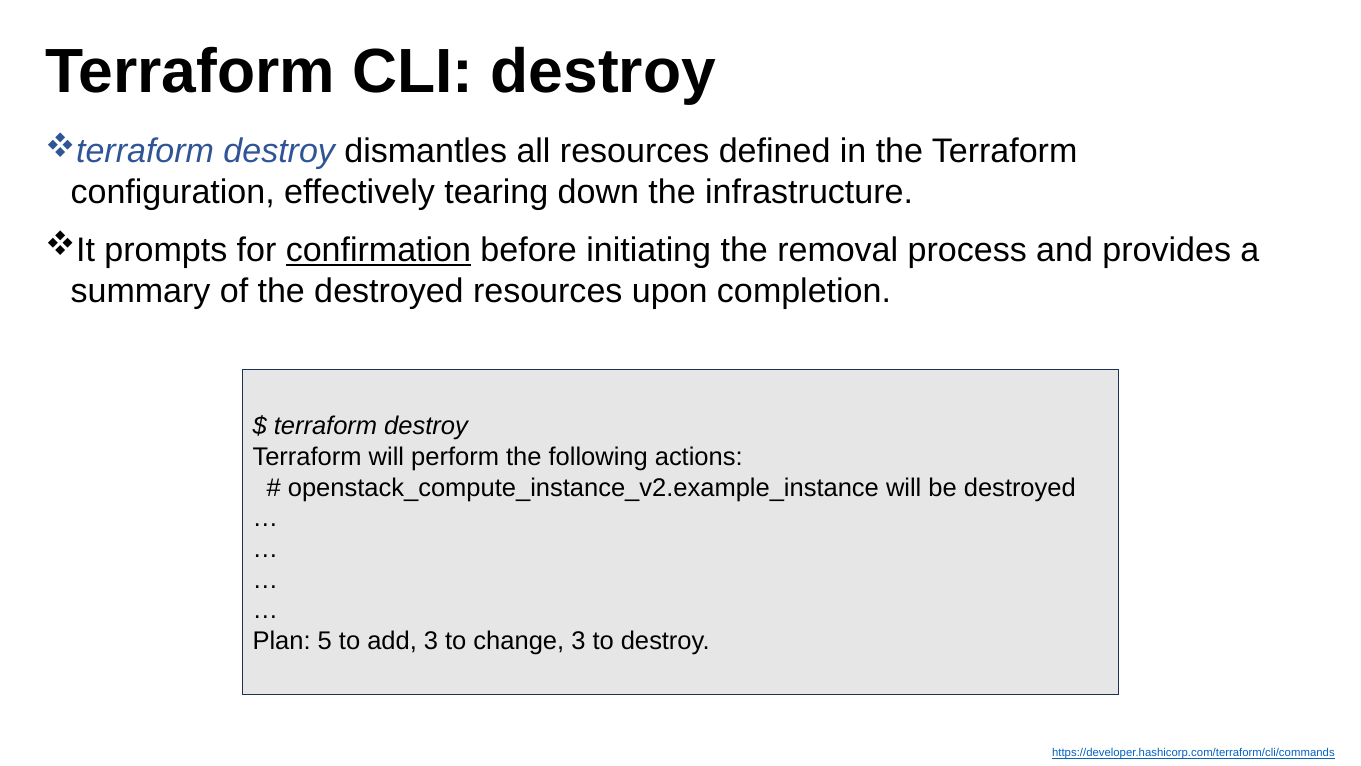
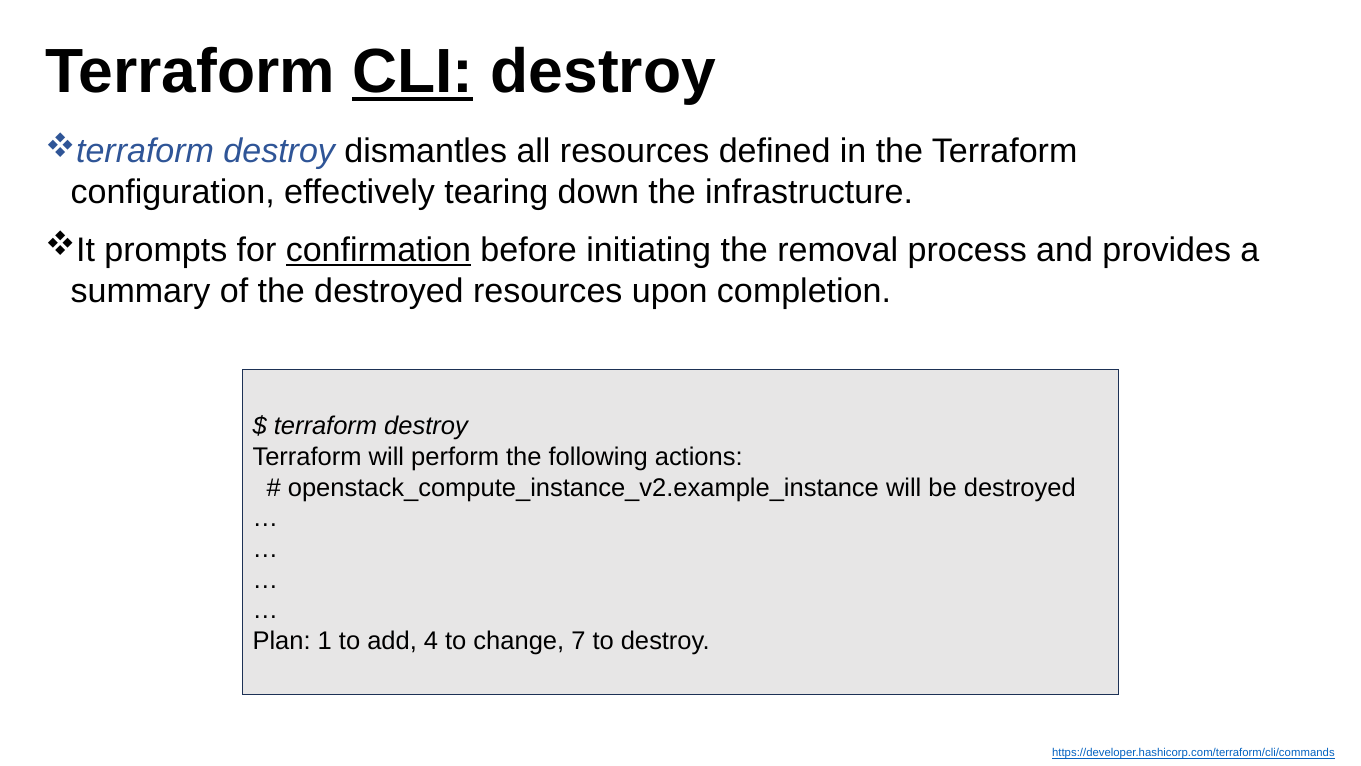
CLI underline: none -> present
5: 5 -> 1
add 3: 3 -> 4
change 3: 3 -> 7
